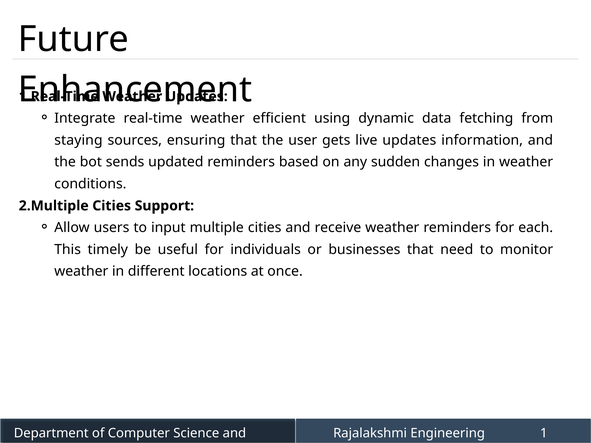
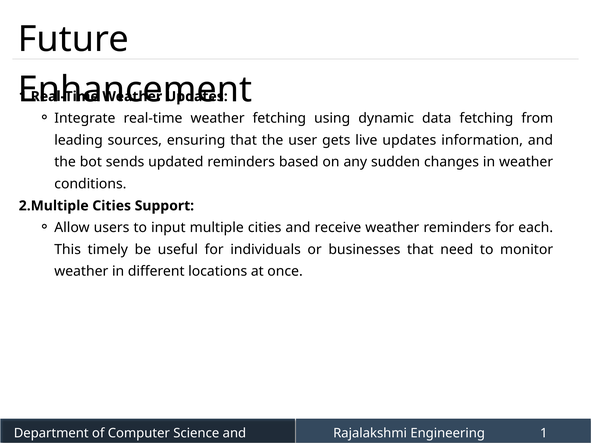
weather efficient: efficient -> fetching
staying: staying -> leading
